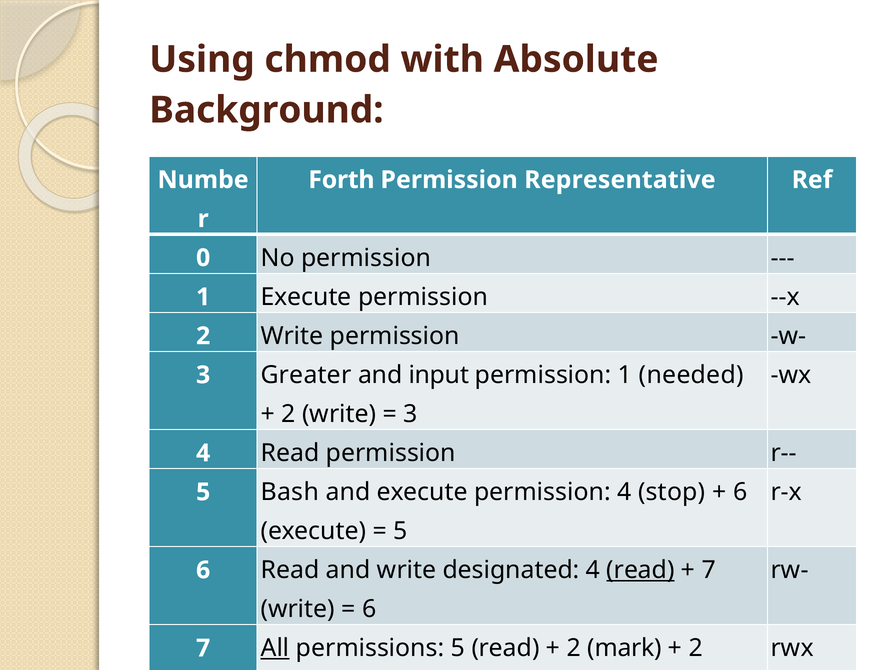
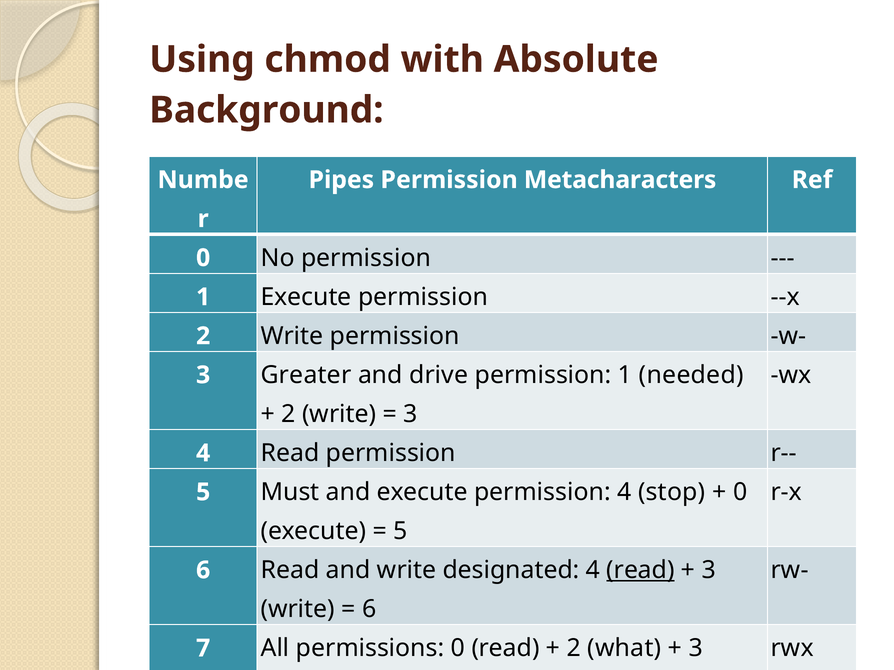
Forth: Forth -> Pipes
Representative: Representative -> Metacharacters
input: input -> drive
Bash: Bash -> Must
6 at (740, 492): 6 -> 0
7 at (709, 571): 7 -> 3
All underline: present -> none
permissions 5: 5 -> 0
mark: mark -> what
2 at (696, 649): 2 -> 3
